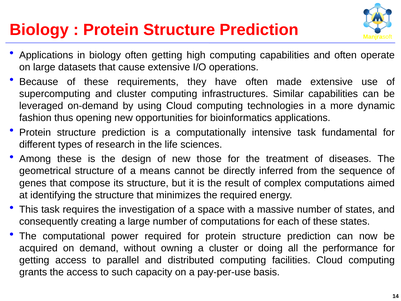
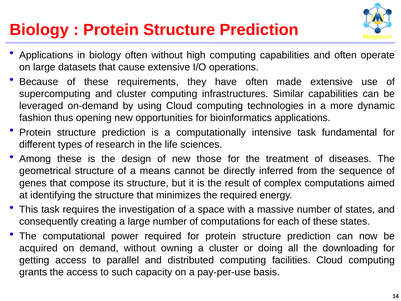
often getting: getting -> without
performance: performance -> downloading
